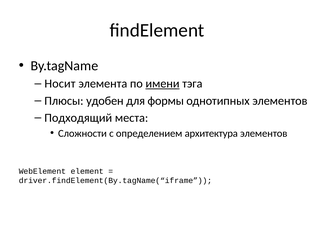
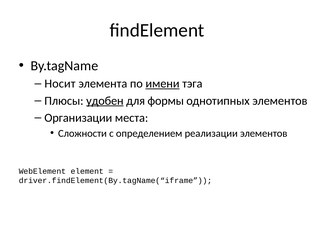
удобен underline: none -> present
Подходящий: Подходящий -> Организации
архитектура: архитектура -> реализации
